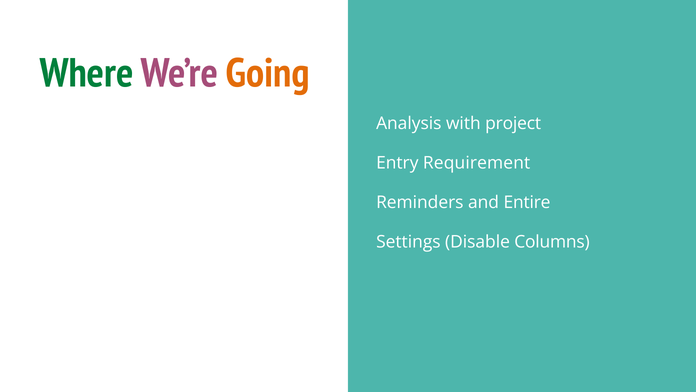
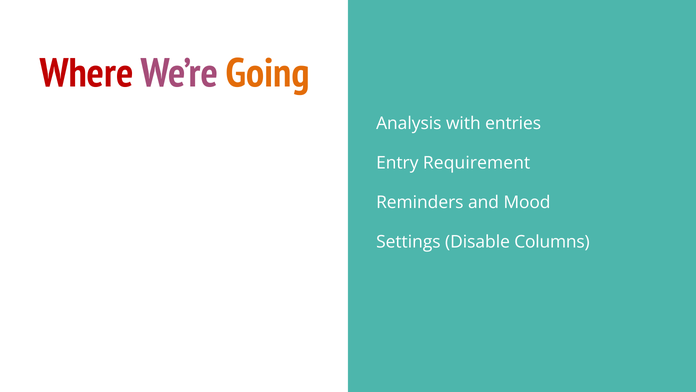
Where colour: green -> red
project: project -> entries
Entire: Entire -> Mood
